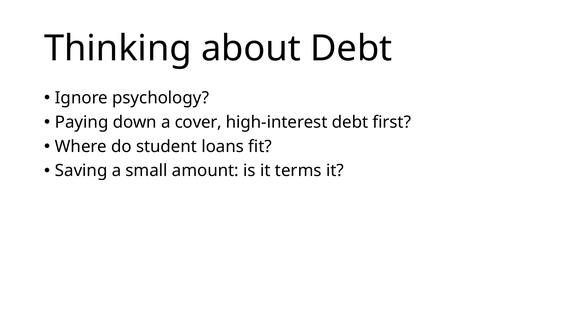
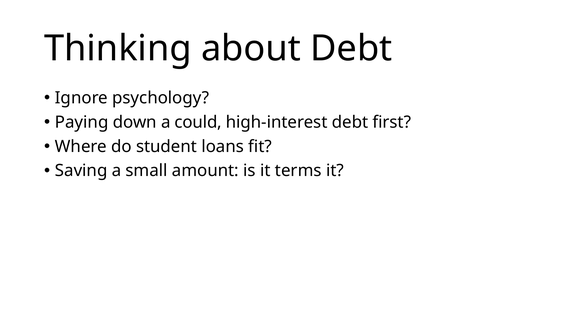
cover: cover -> could
